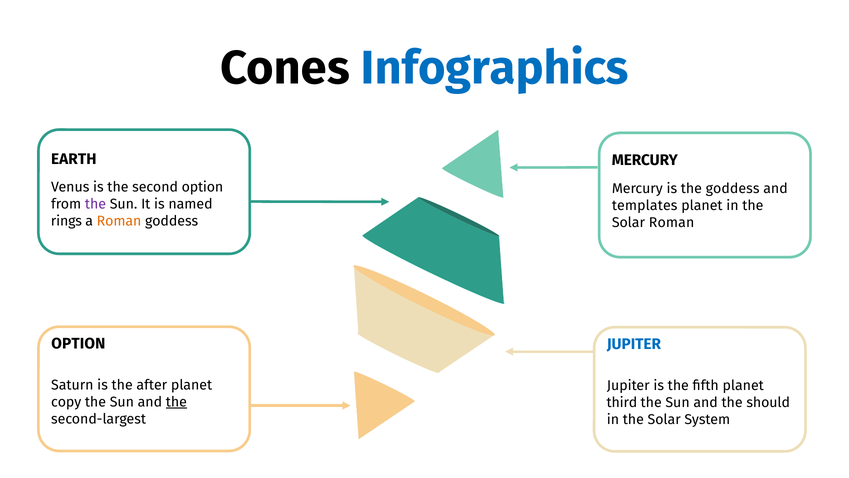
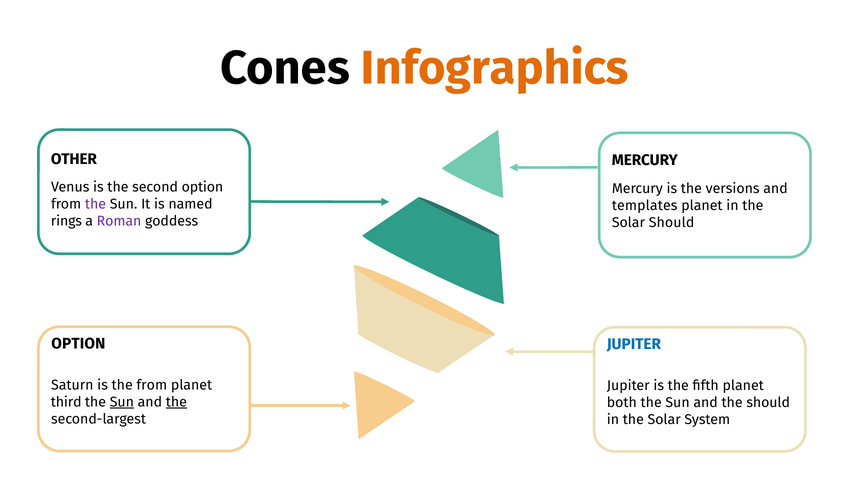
Infographics colour: blue -> orange
EARTH: EARTH -> OTHER
the goddess: goddess -> versions
Roman at (119, 221) colour: orange -> purple
Solar Roman: Roman -> Should
the after: after -> from
copy: copy -> third
Sun at (122, 402) underline: none -> present
third: third -> both
